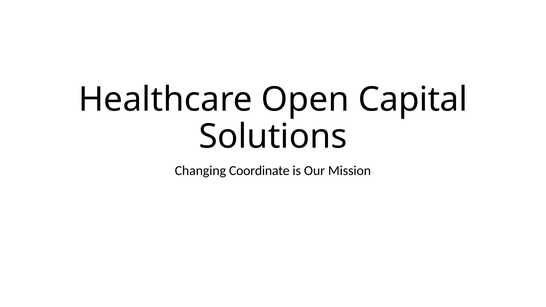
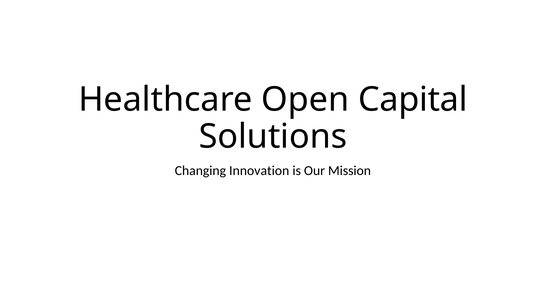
Coordinate: Coordinate -> Innovation
